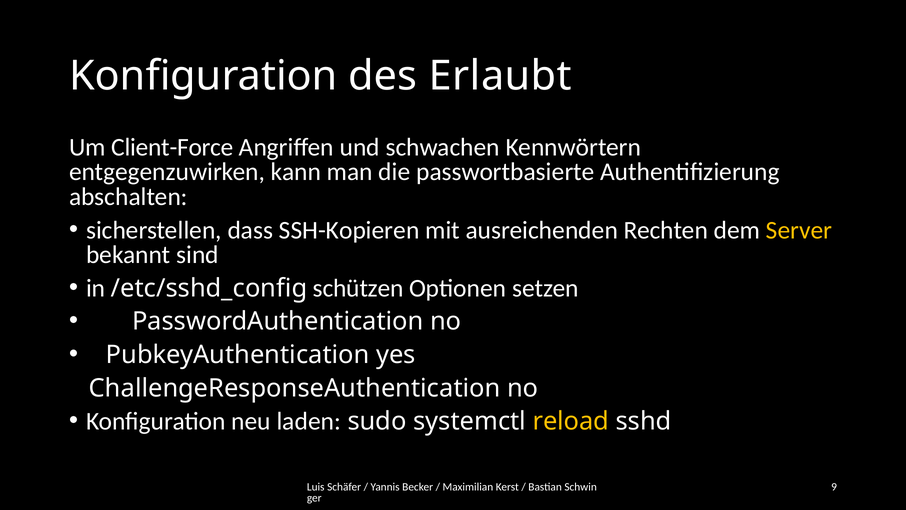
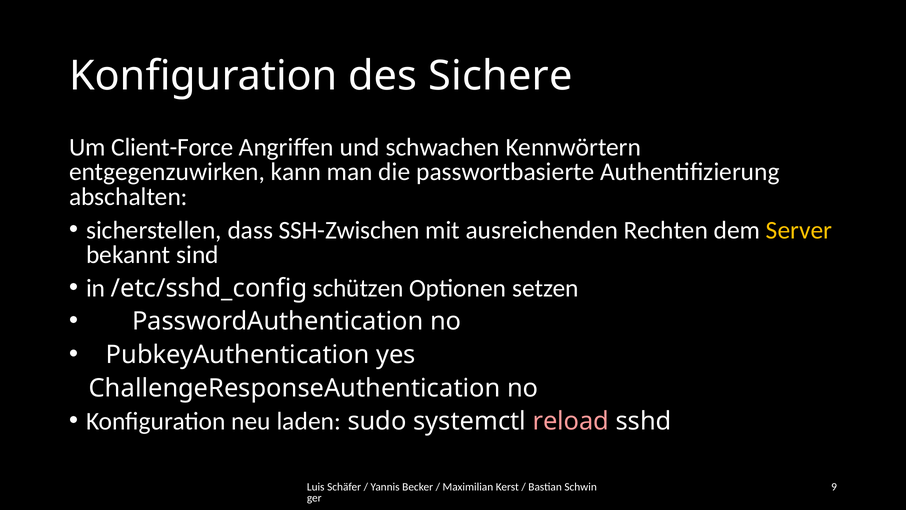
Erlaubt: Erlaubt -> Sichere
SSH-Kopieren: SSH-Kopieren -> SSH-Zwischen
reload colour: yellow -> pink
